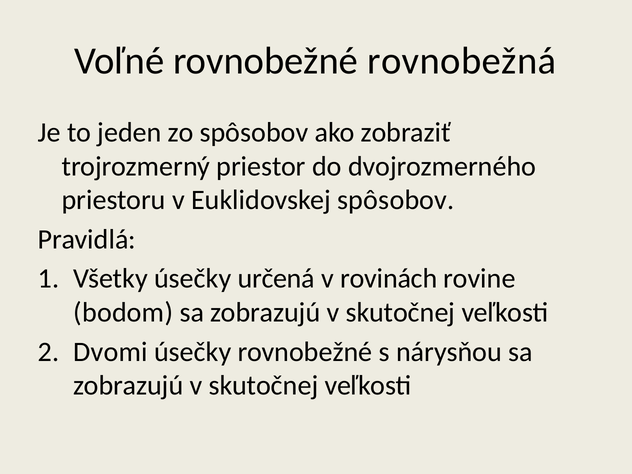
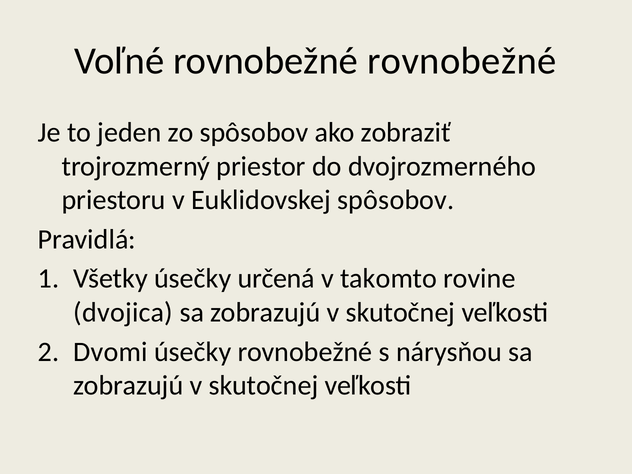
rovnobežné rovnobežná: rovnobežná -> rovnobežné
rovinách: rovinách -> takomto
bodom: bodom -> dvojica
